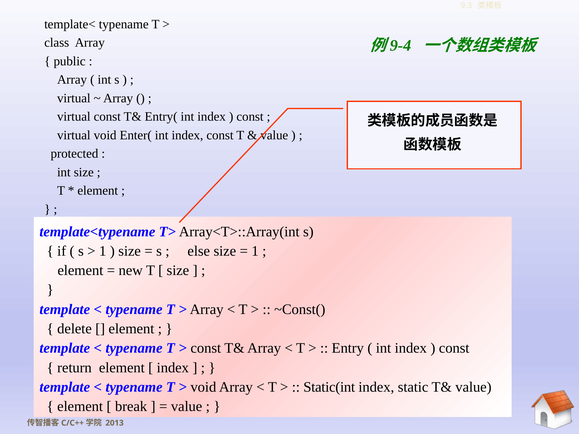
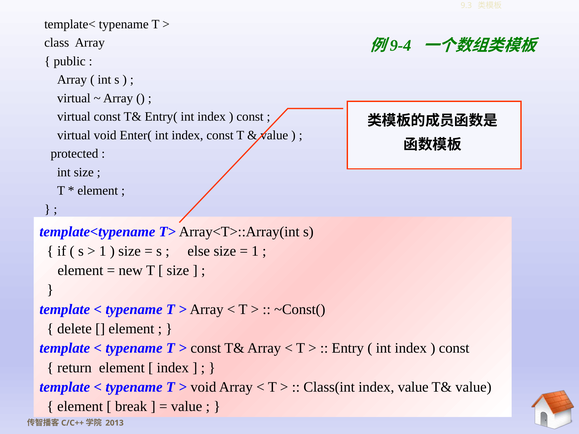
Static(int: Static(int -> Class(int
index static: static -> value
